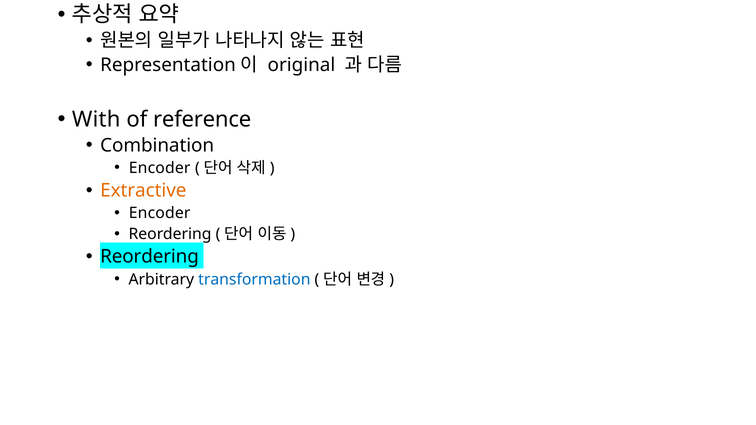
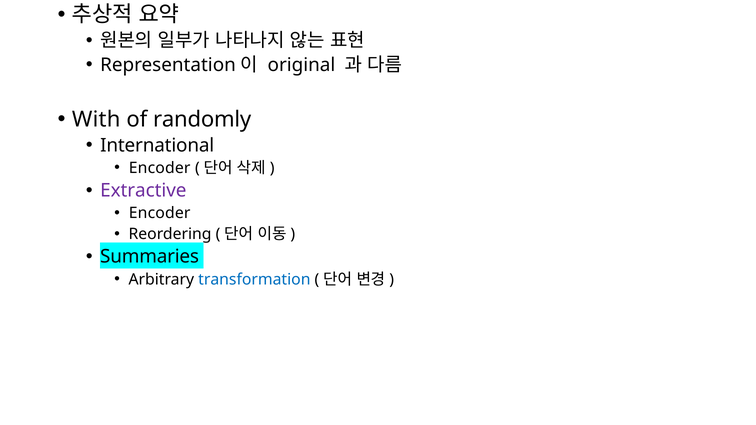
reference: reference -> randomly
Combination: Combination -> International
Extractive colour: orange -> purple
Reordering at (150, 257): Reordering -> Summaries
